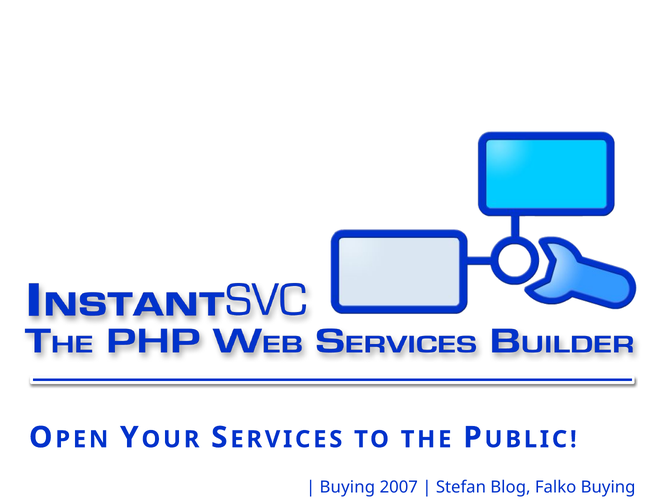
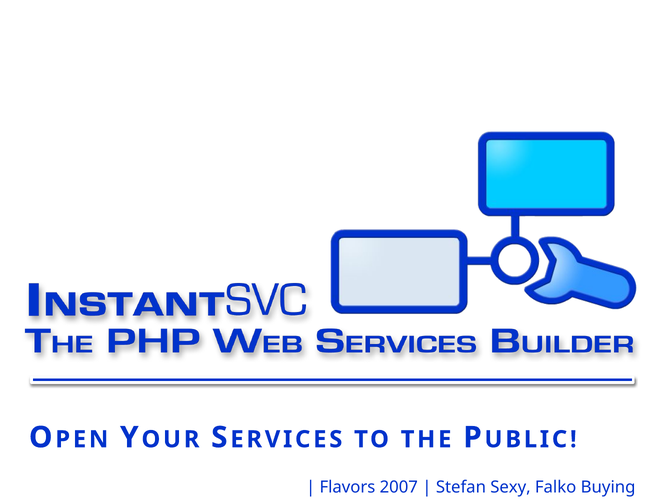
Buying at (347, 487): Buying -> Flavors
Blog: Blog -> Sexy
